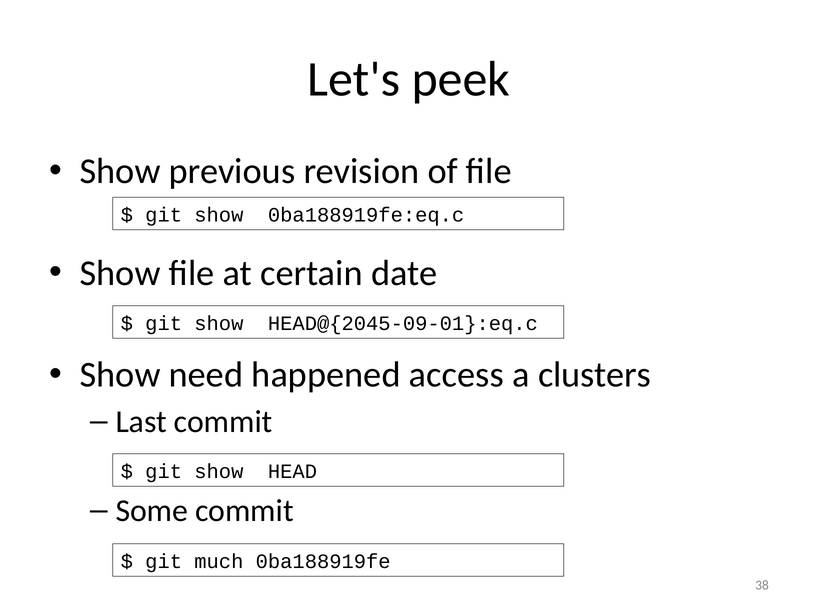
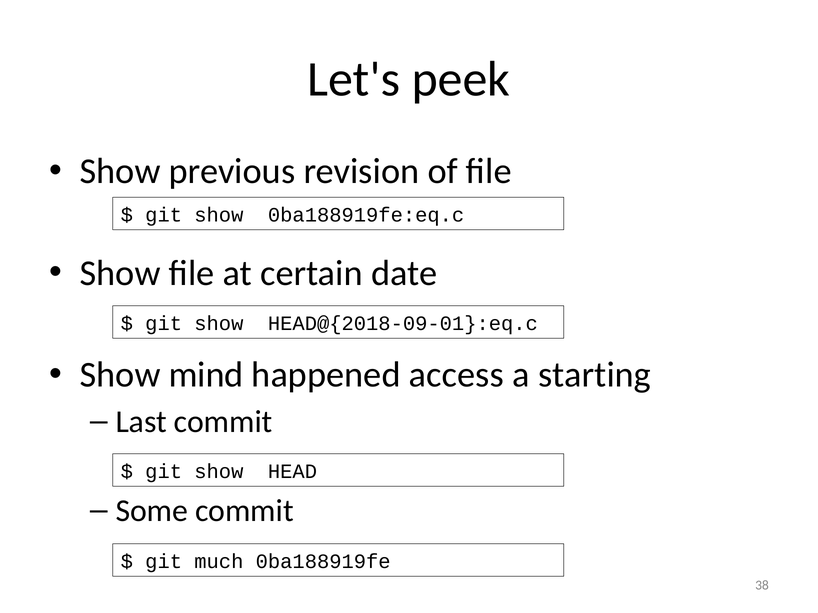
HEAD@{2045-09-01}:eq.c: HEAD@{2045-09-01}:eq.c -> HEAD@{2018-09-01}:eq.c
need: need -> mind
clusters: clusters -> starting
